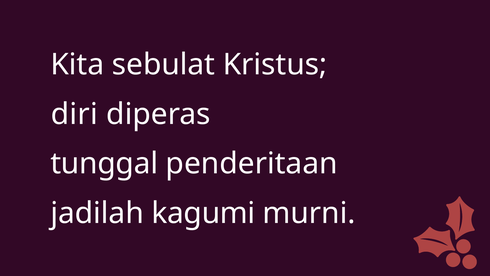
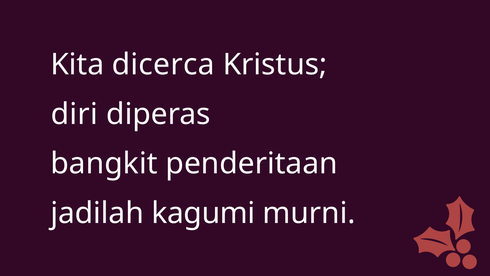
sebulat: sebulat -> dicerca
tunggal: tunggal -> bangkit
